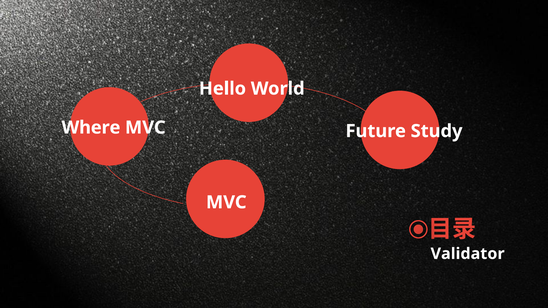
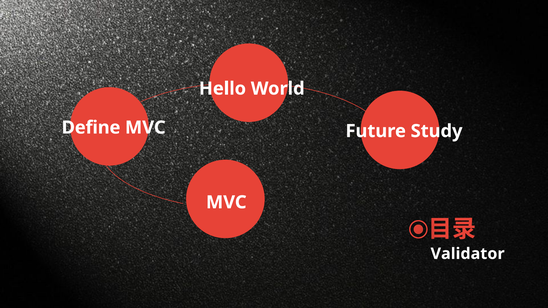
Where: Where -> Define
